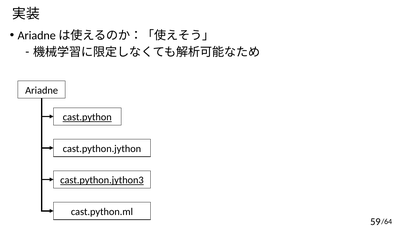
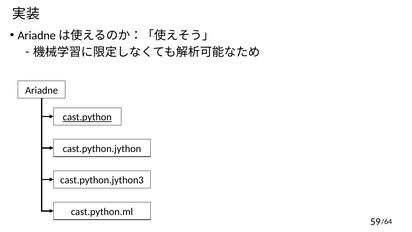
cast.python.jython3 underline: present -> none
